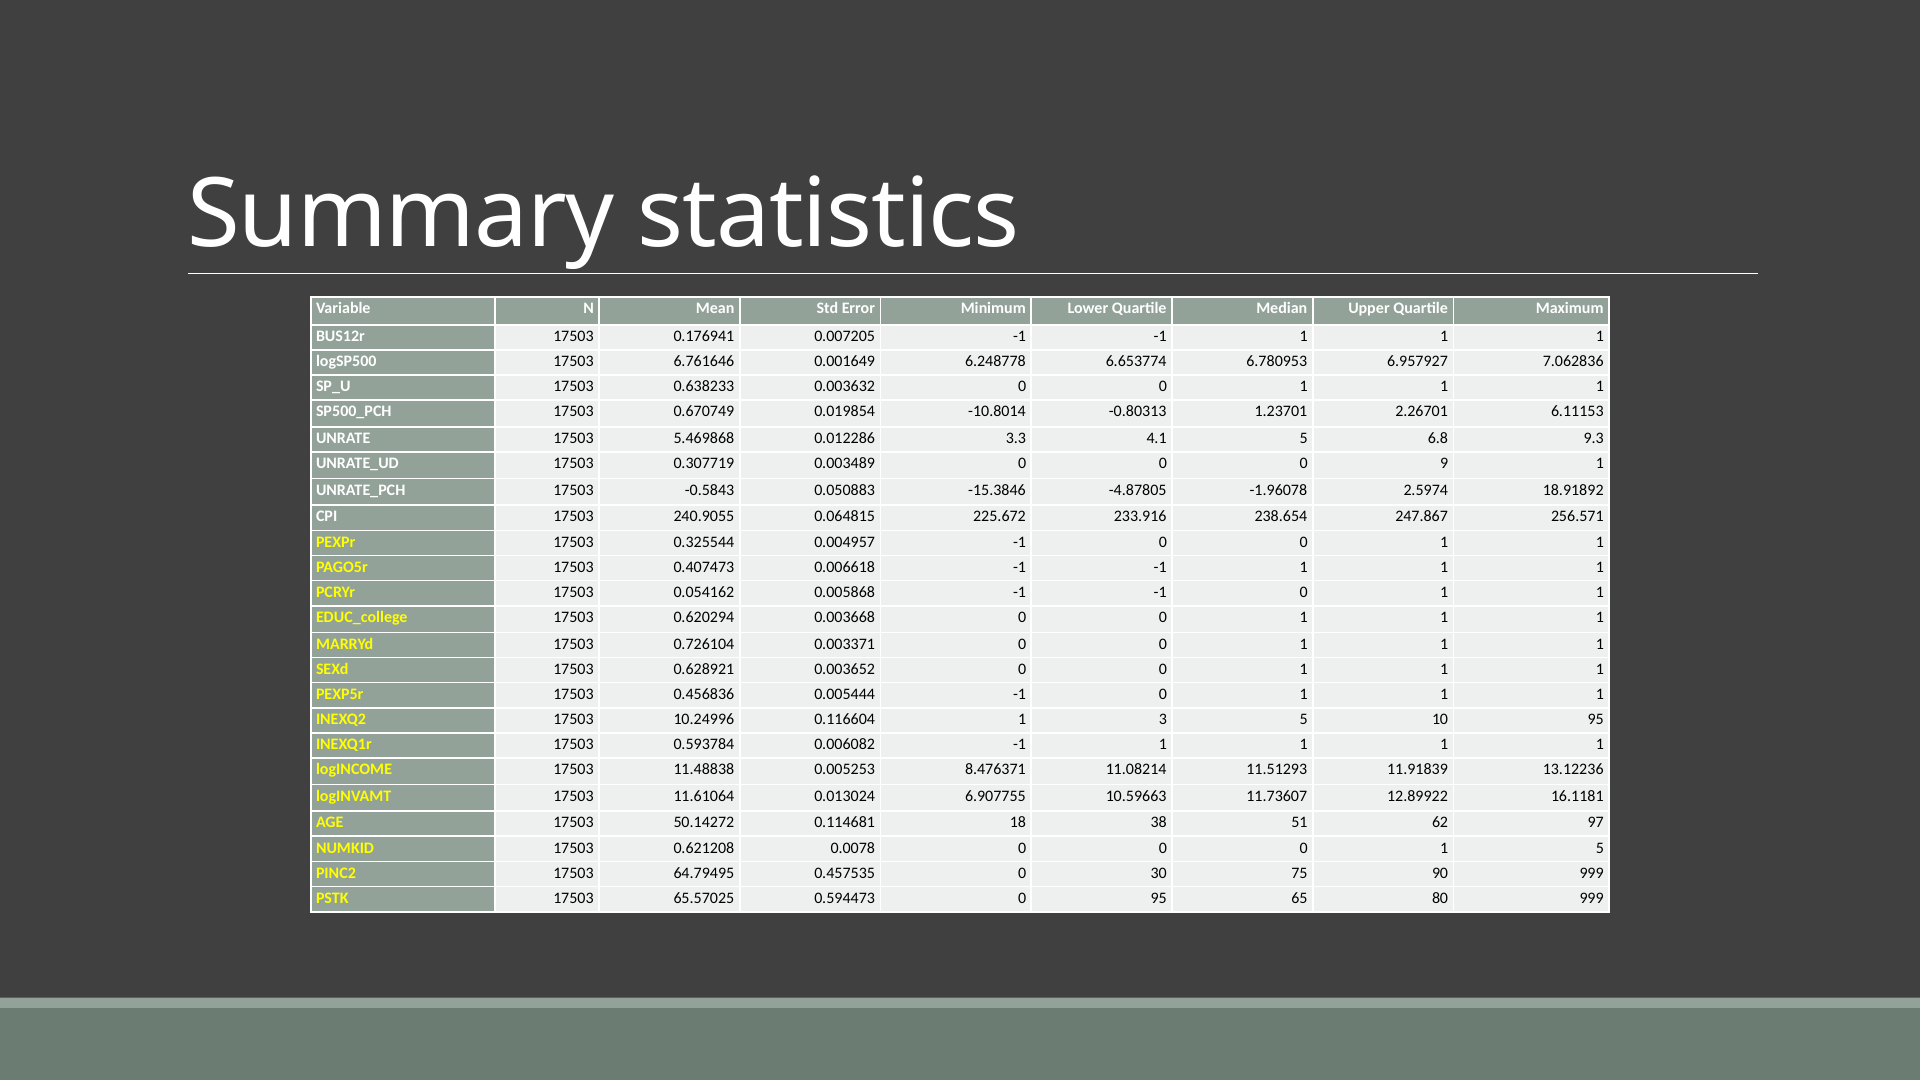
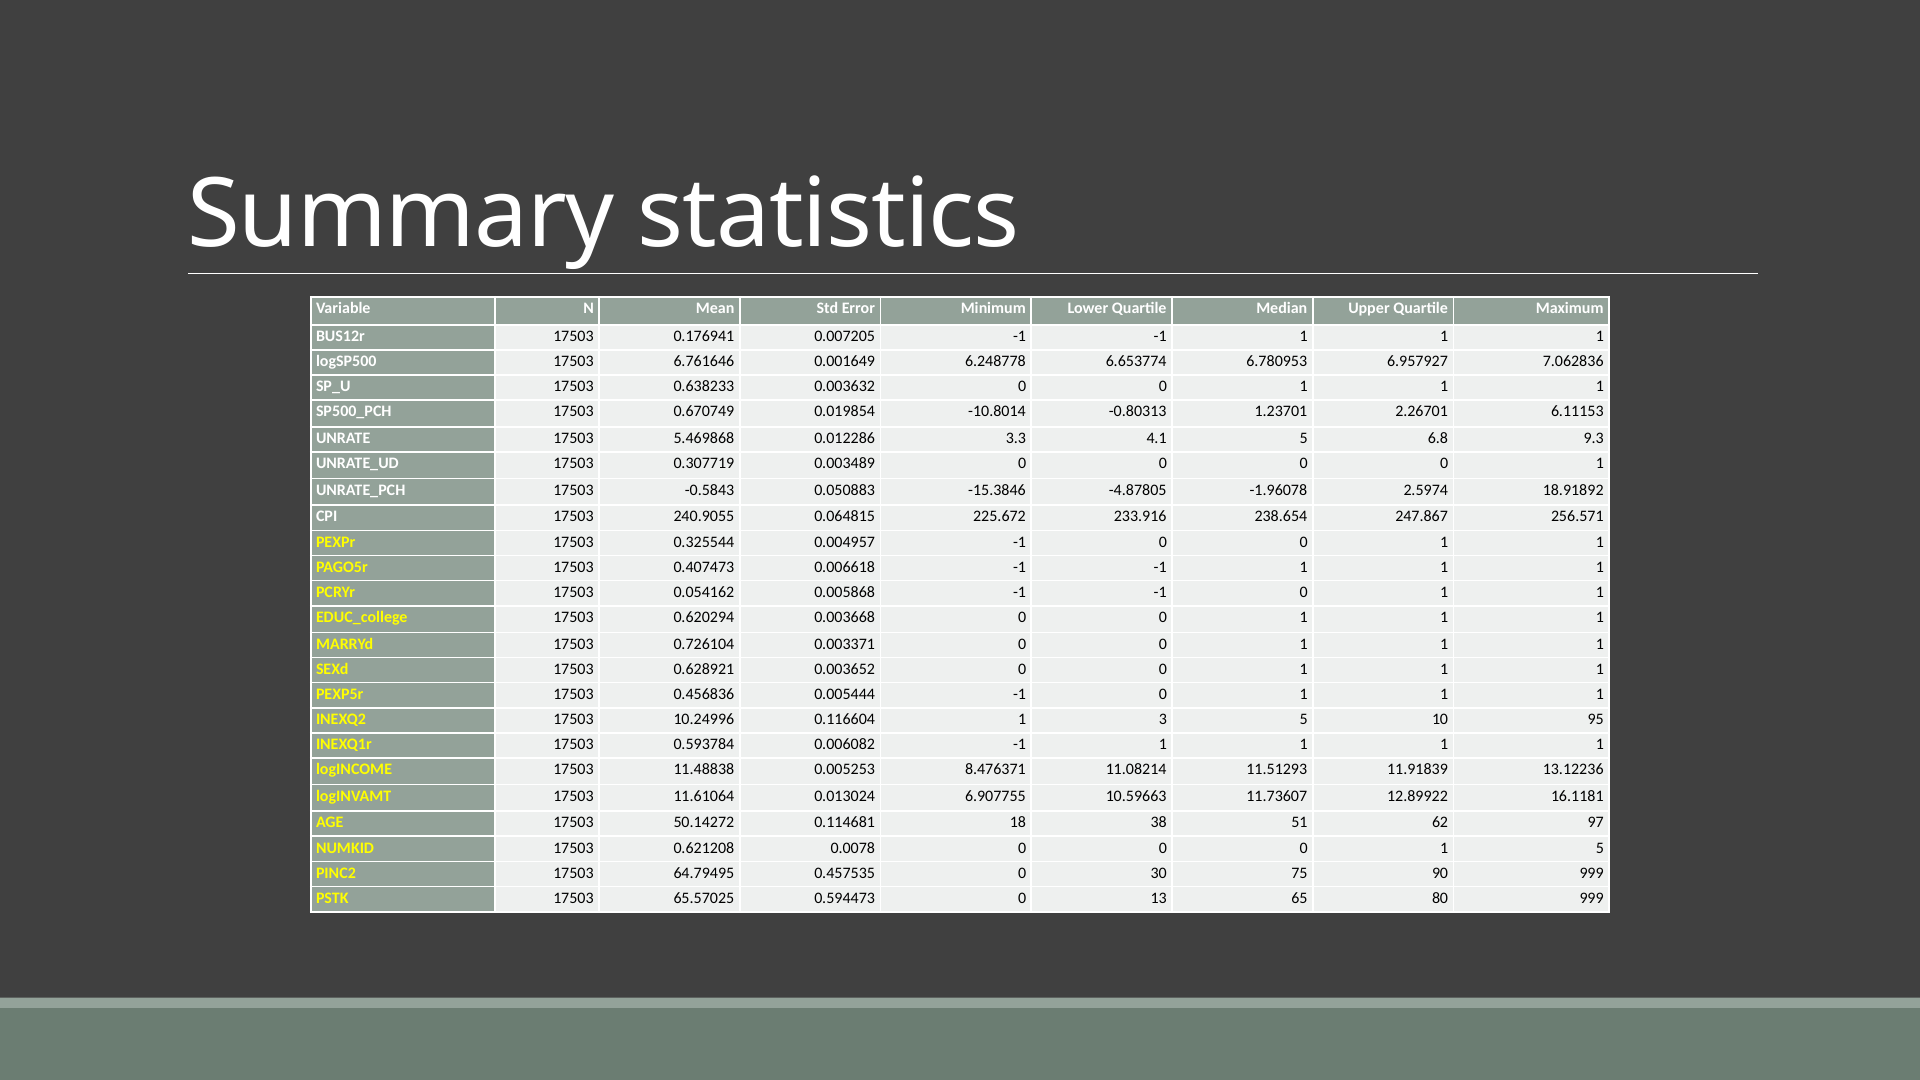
0 0 0 9: 9 -> 0
0 95: 95 -> 13
